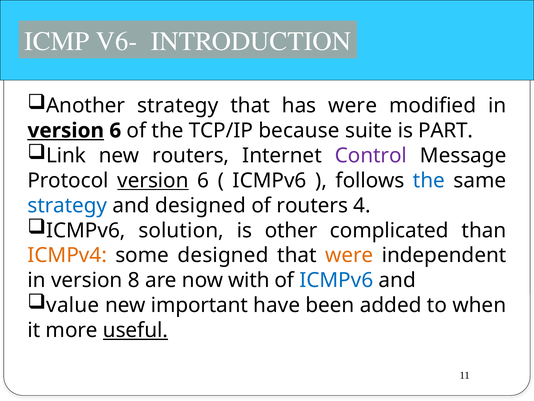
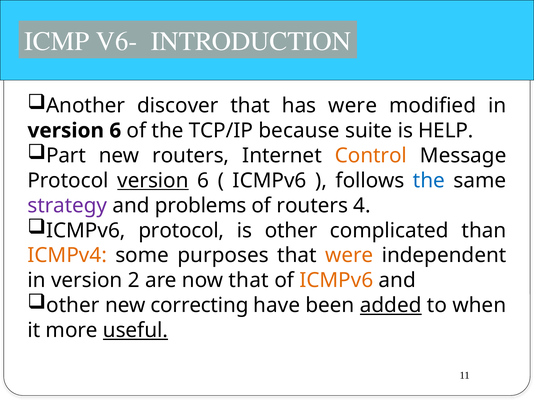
Another strategy: strategy -> discover
version at (66, 130) underline: present -> none
PART: PART -> HELP
Link: Link -> Part
Control colour: purple -> orange
strategy at (67, 205) colour: blue -> purple
and designed: designed -> problems
ICMPv6 solution: solution -> protocol
some designed: designed -> purposes
8: 8 -> 2
now with: with -> that
ICMPv6 at (336, 280) colour: blue -> orange
value at (73, 305): value -> other
important: important -> correcting
added underline: none -> present
